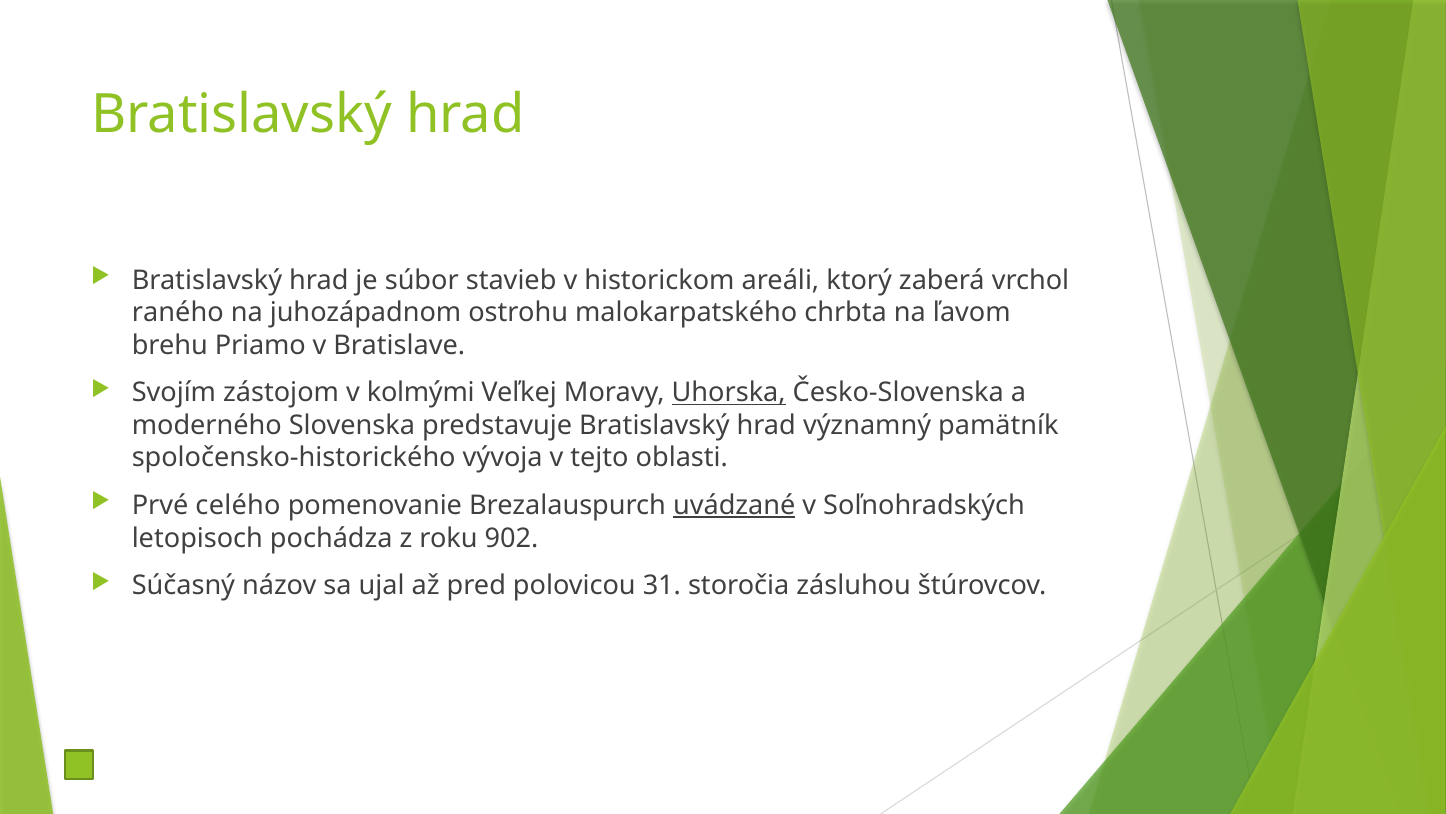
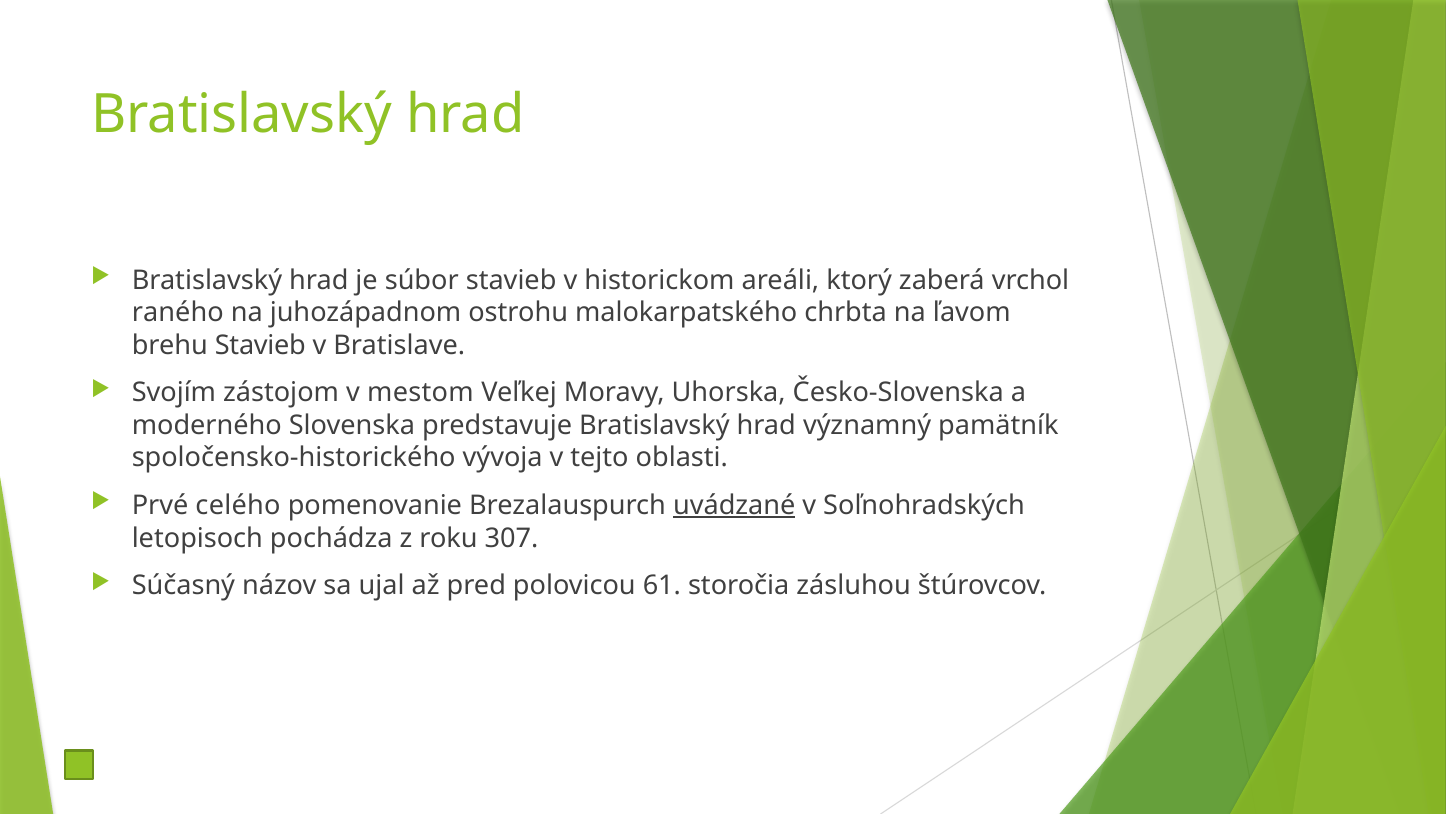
brehu Priamo: Priamo -> Stavieb
kolmými: kolmými -> mestom
Uhorska underline: present -> none
902: 902 -> 307
31: 31 -> 61
